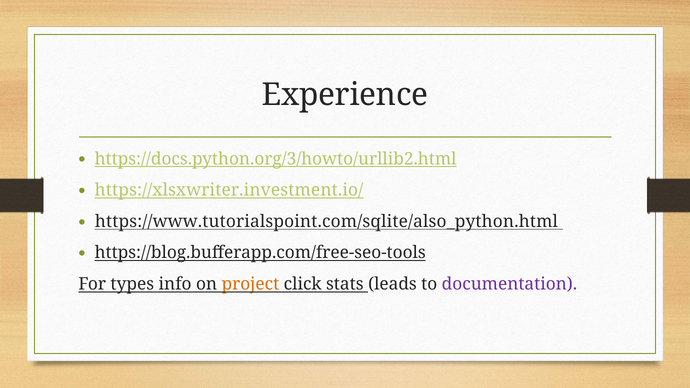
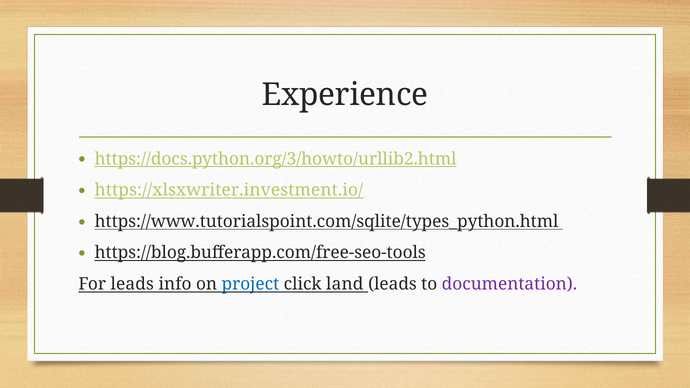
https://www.tutorialspoint.com/sqlite/also_python.html: https://www.tutorialspoint.com/sqlite/also_python.html -> https://www.tutorialspoint.com/sqlite/types_python.html
For types: types -> leads
project colour: orange -> blue
stats: stats -> land
